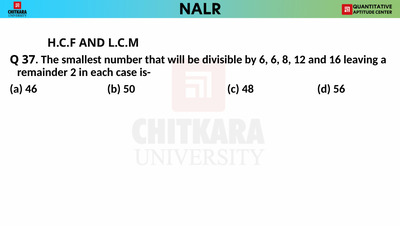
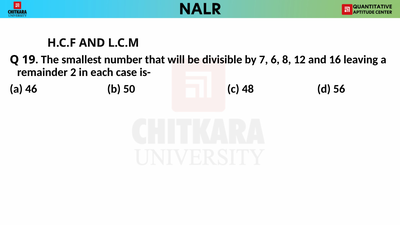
37: 37 -> 19
by 6: 6 -> 7
